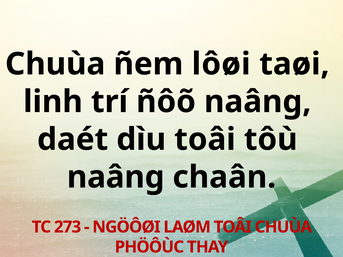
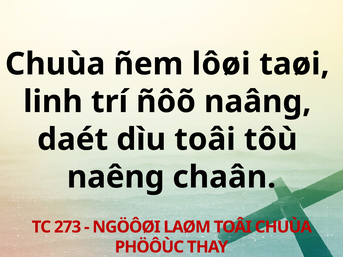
naâng at (116, 177): naâng -> naêng
